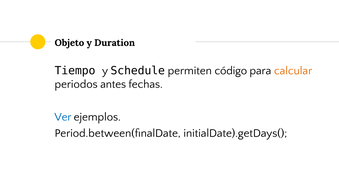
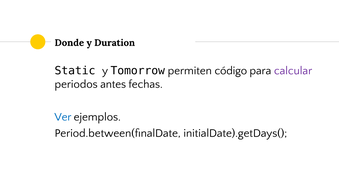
Objeto: Objeto -> Donde
Tiempo: Tiempo -> Static
Schedule: Schedule -> Tomorrow
calcular colour: orange -> purple
